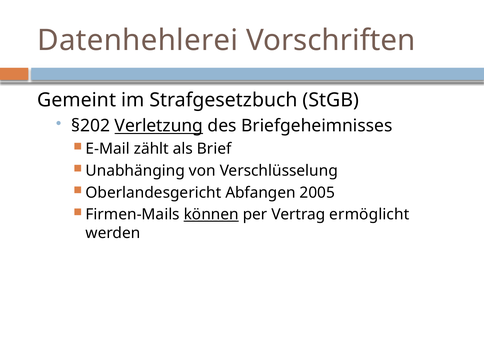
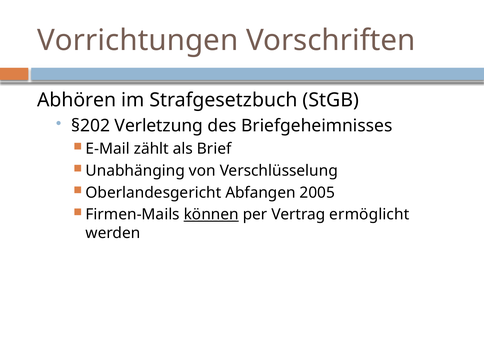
Datenhehlerei: Datenhehlerei -> Vorrichtungen
Gemeint: Gemeint -> Abhören
Verletzung underline: present -> none
